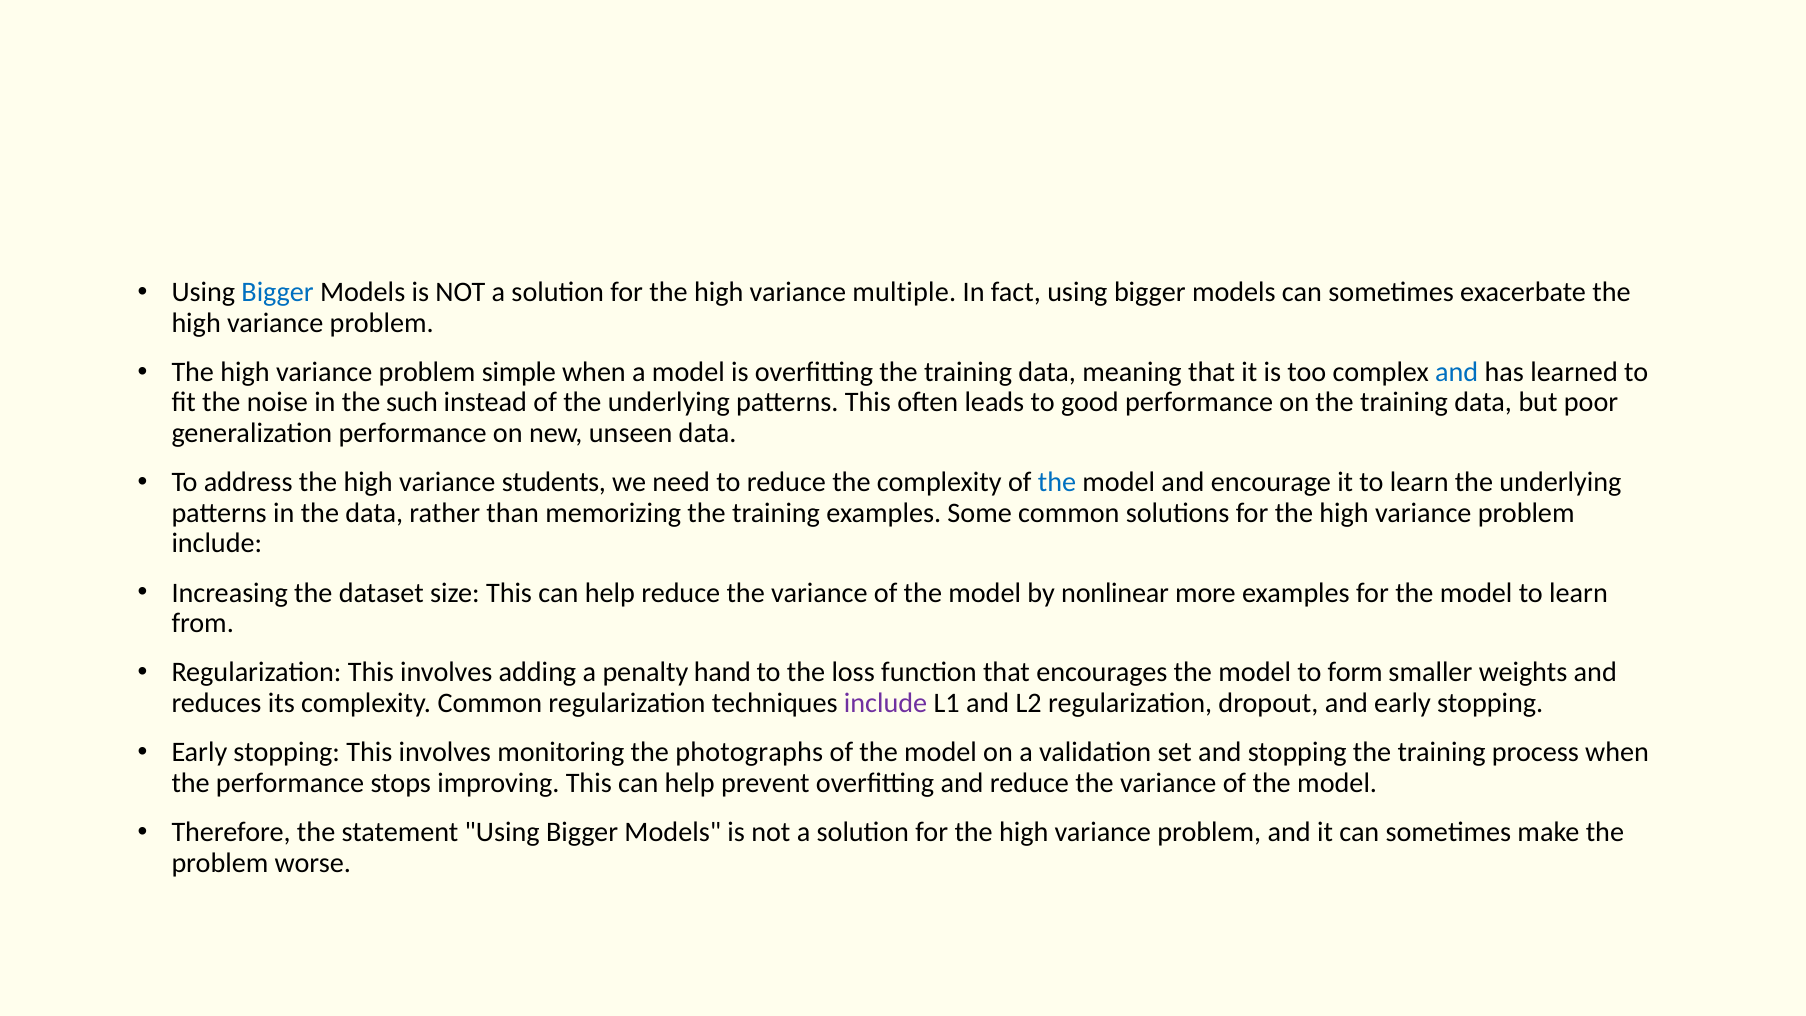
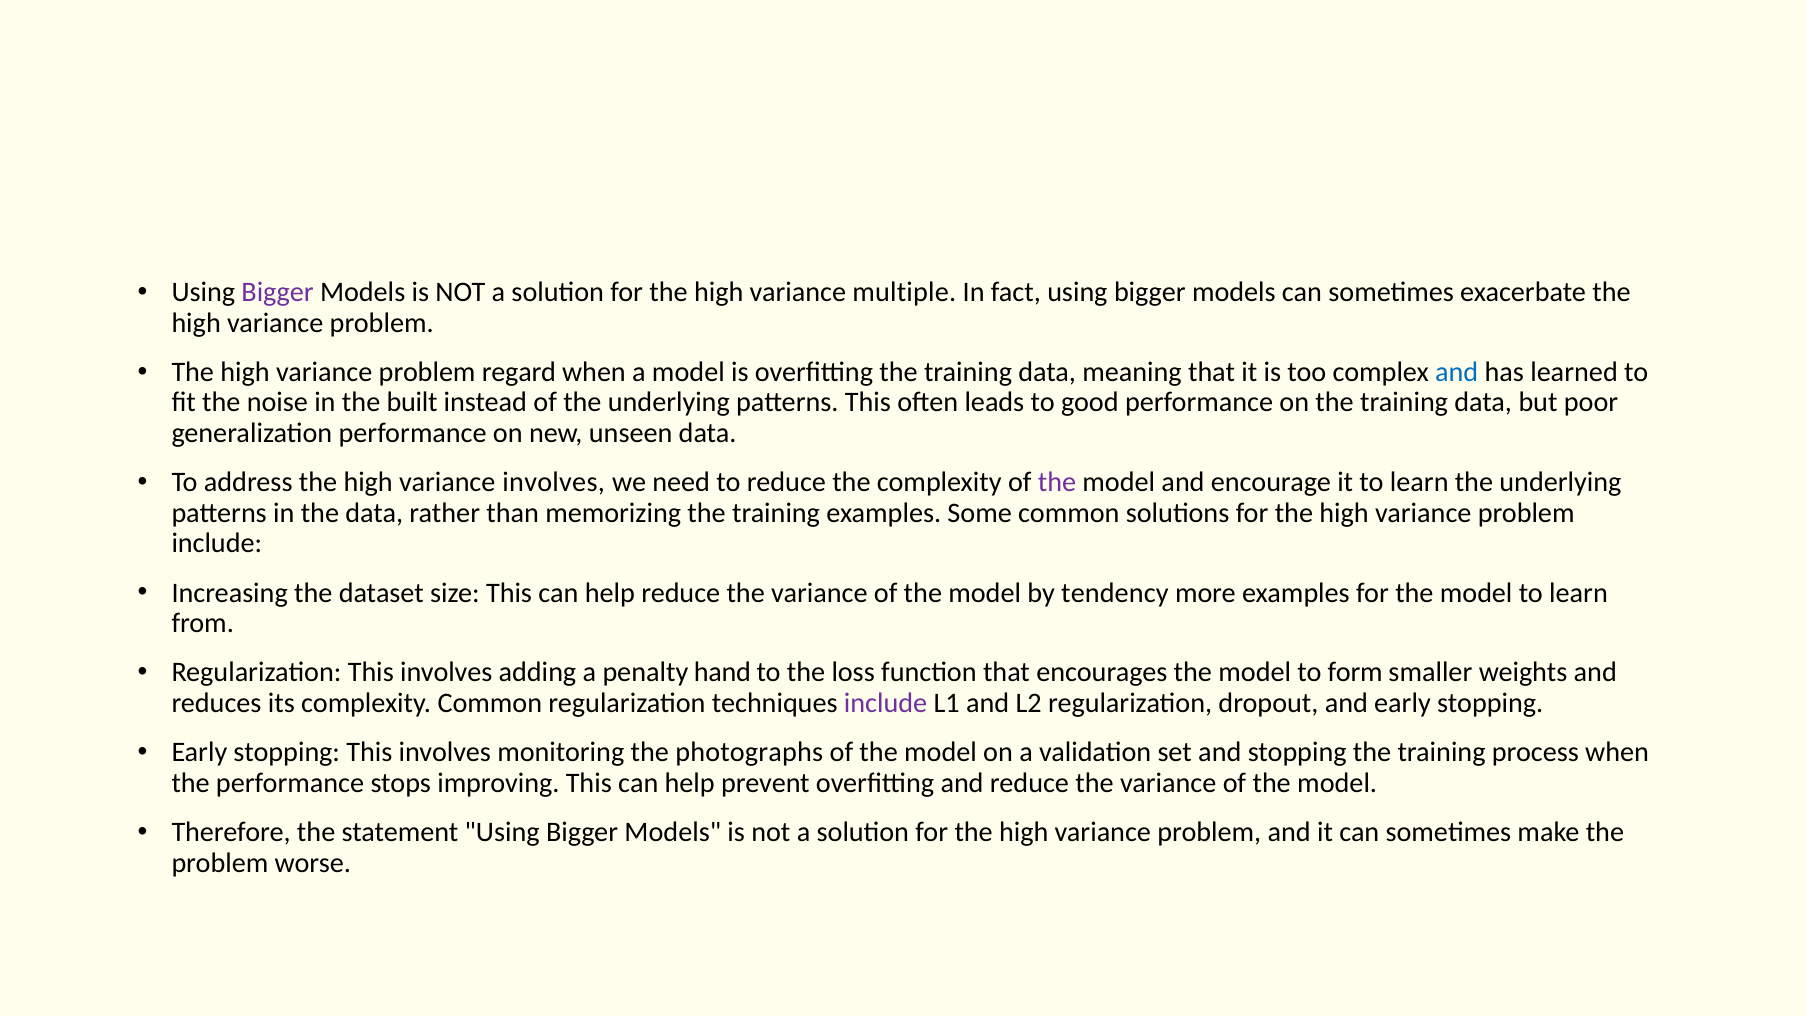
Bigger at (278, 292) colour: blue -> purple
simple: simple -> regard
such: such -> built
variance students: students -> involves
the at (1057, 482) colour: blue -> purple
nonlinear: nonlinear -> tendency
